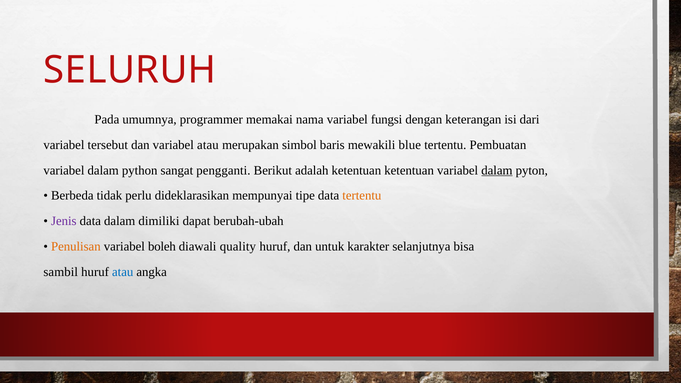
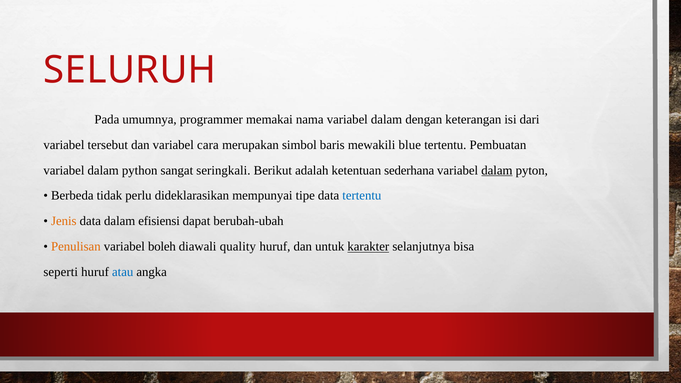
nama variabel fungsi: fungsi -> dalam
variabel atau: atau -> cara
pengganti: pengganti -> seringkali
ketentuan ketentuan: ketentuan -> sederhana
tertentu at (362, 196) colour: orange -> blue
Jenis colour: purple -> orange
dimiliki: dimiliki -> efisiensi
karakter underline: none -> present
sambil: sambil -> seperti
